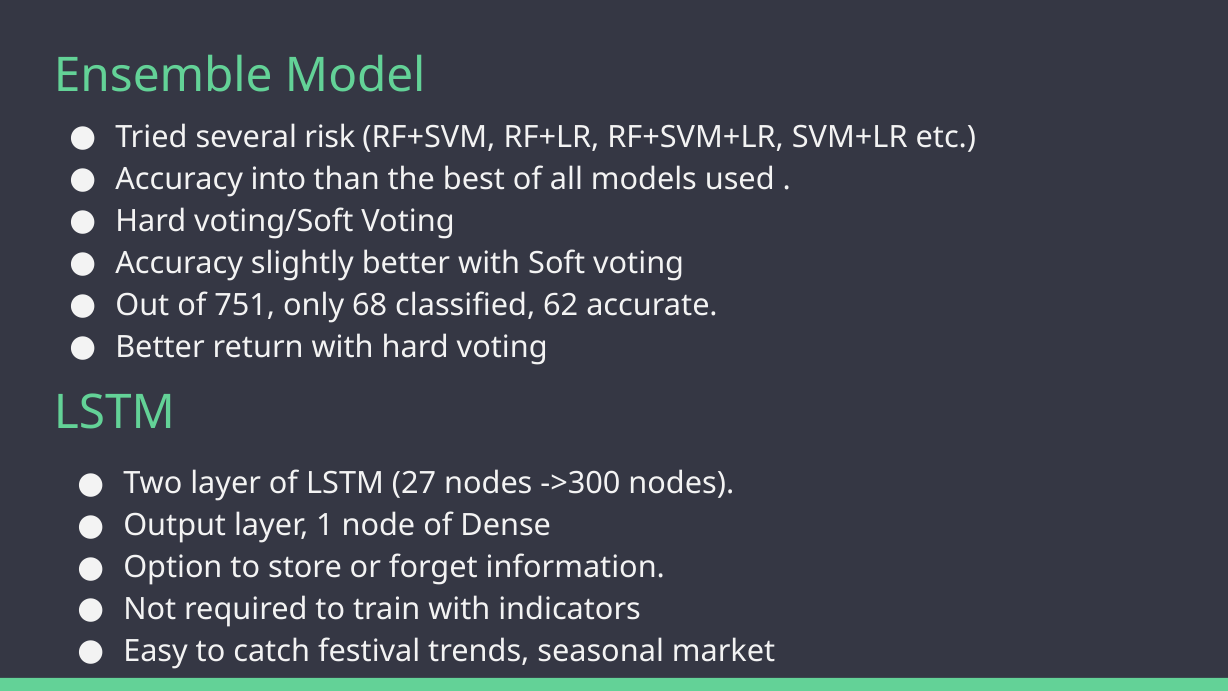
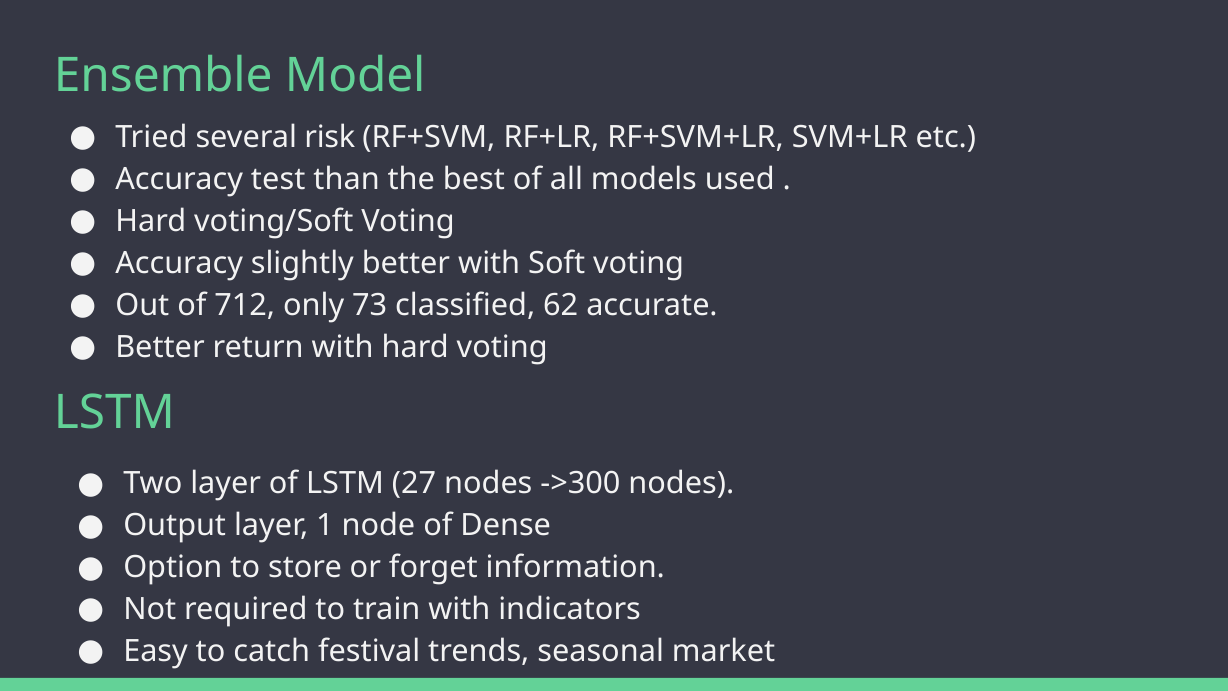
into: into -> test
751: 751 -> 712
68: 68 -> 73
